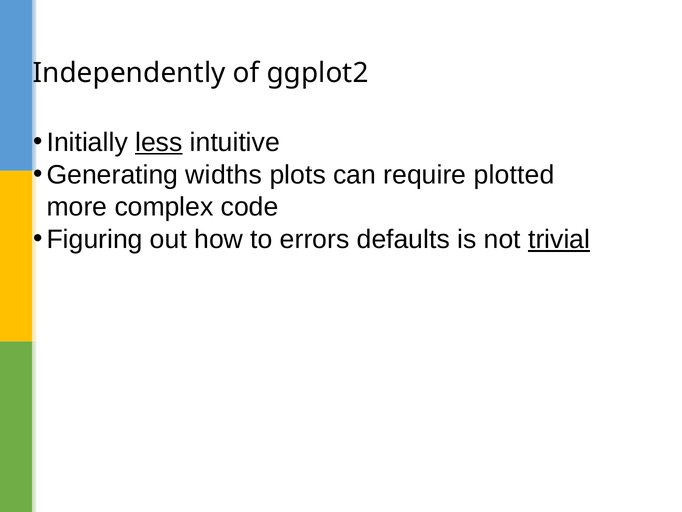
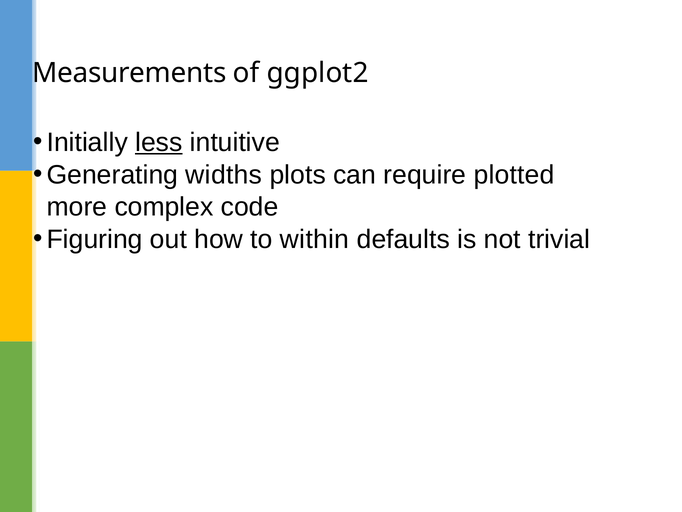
Independently: Independently -> Measurements
errors: errors -> within
trivial underline: present -> none
